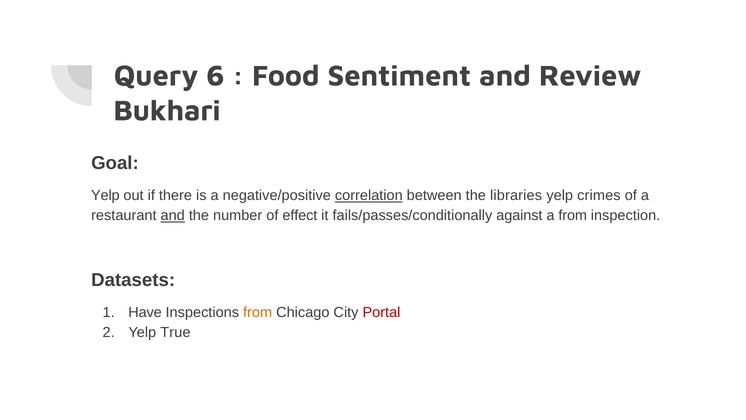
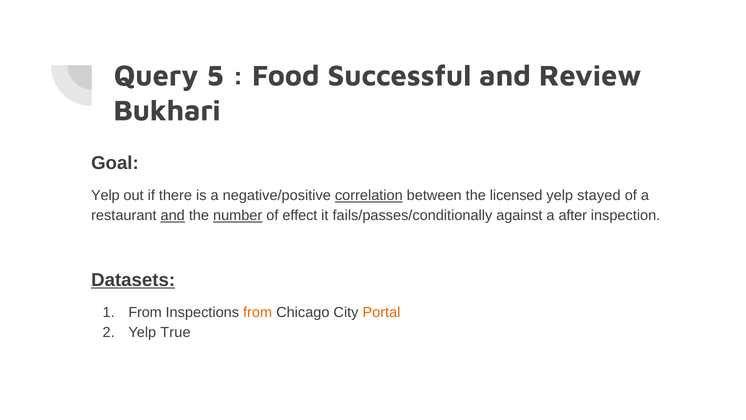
6: 6 -> 5
Sentiment: Sentiment -> Successful
libraries: libraries -> licensed
crimes: crimes -> stayed
number underline: none -> present
a from: from -> after
Datasets underline: none -> present
Have at (145, 312): Have -> From
Portal colour: red -> orange
